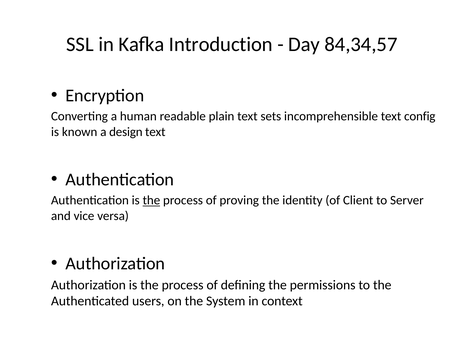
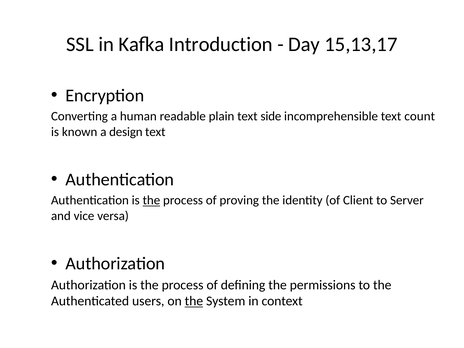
84,34,57: 84,34,57 -> 15,13,17
sets: sets -> side
config: config -> count
the at (194, 301) underline: none -> present
